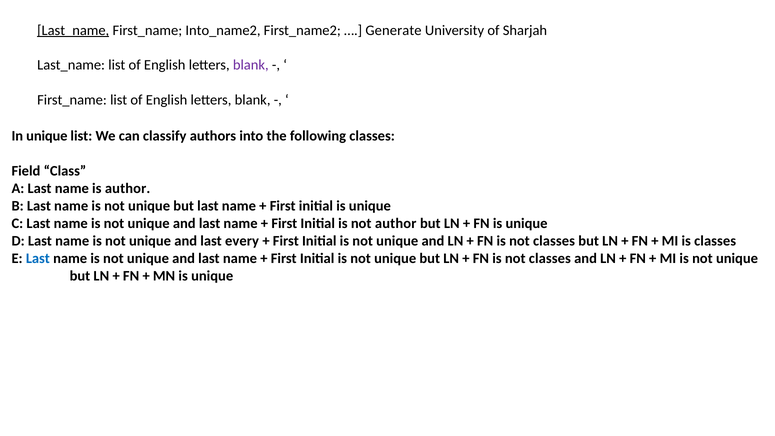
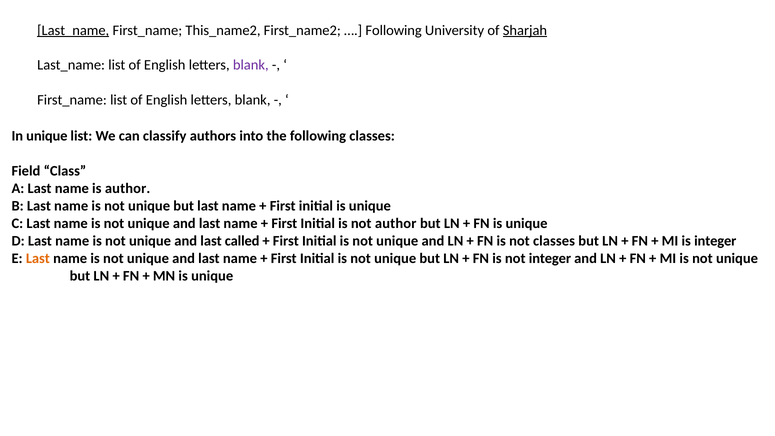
Into_name2: Into_name2 -> This_name2
Generate at (394, 30): Generate -> Following
Sharjah underline: none -> present
every: every -> called
is classes: classes -> integer
Last at (38, 258) colour: blue -> orange
classes at (550, 258): classes -> integer
